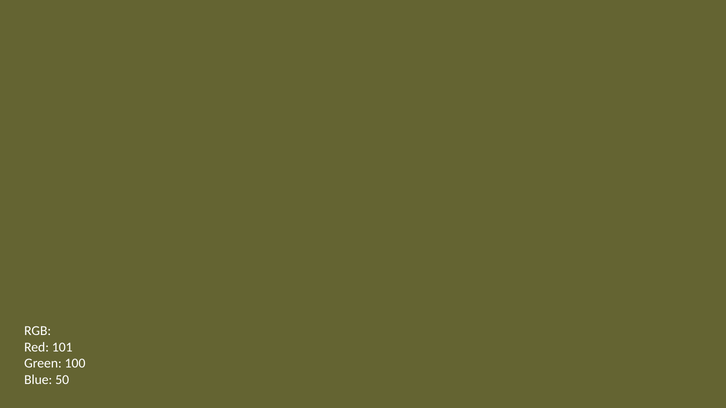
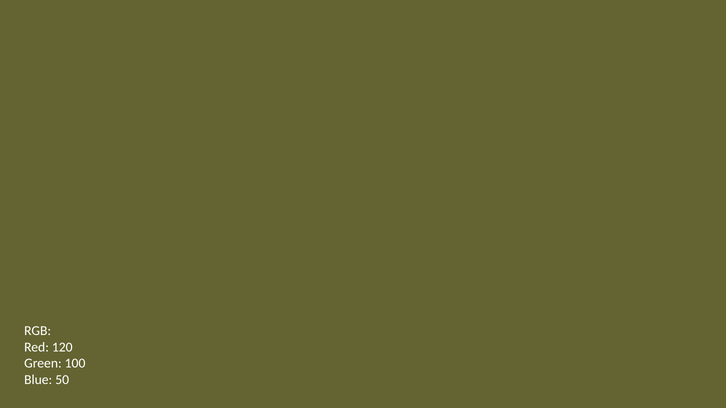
101: 101 -> 120
